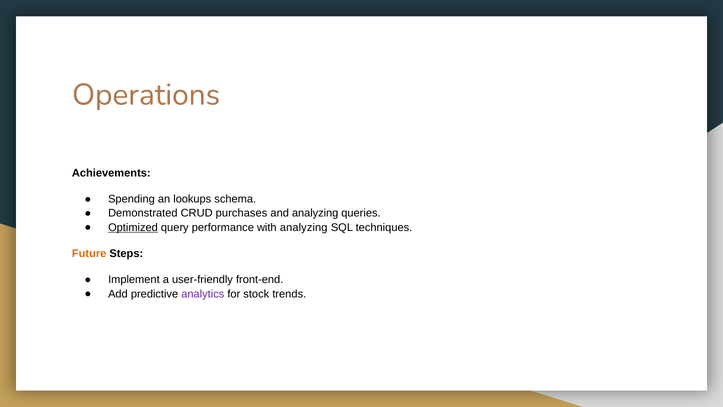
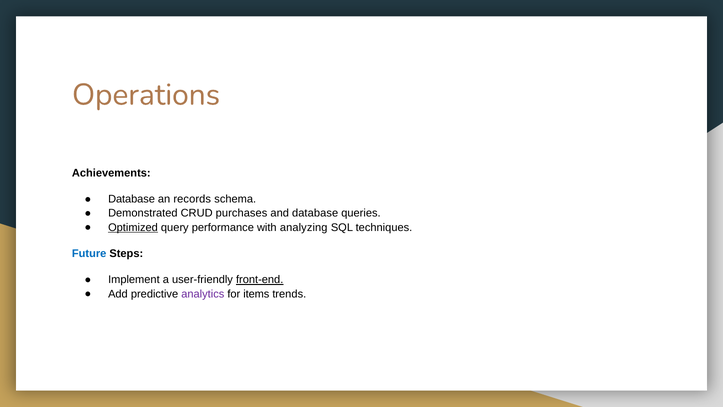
Spending at (131, 199): Spending -> Database
lookups: lookups -> records
and analyzing: analyzing -> database
Future colour: orange -> blue
front-end underline: none -> present
stock: stock -> items
